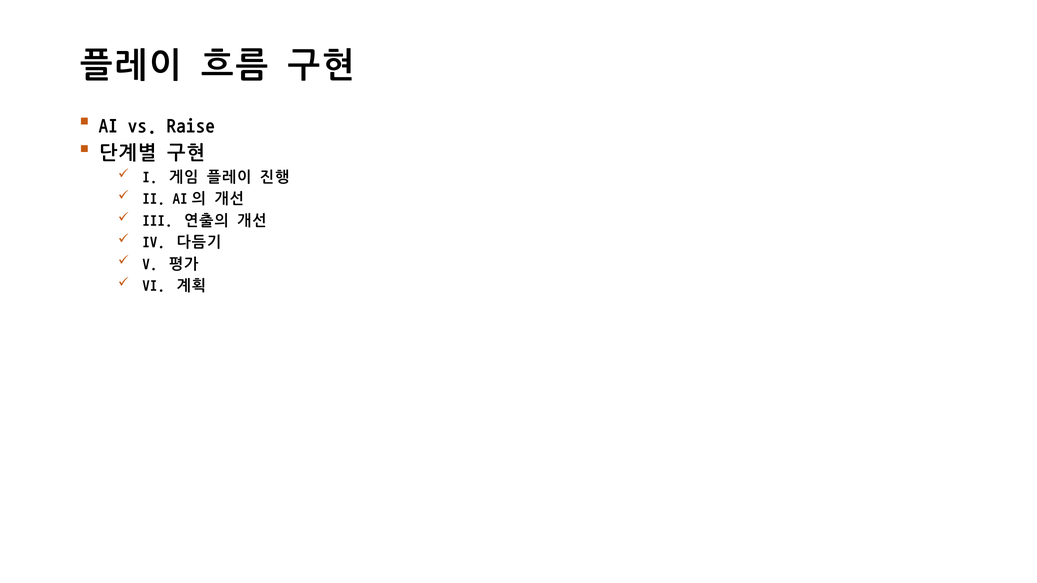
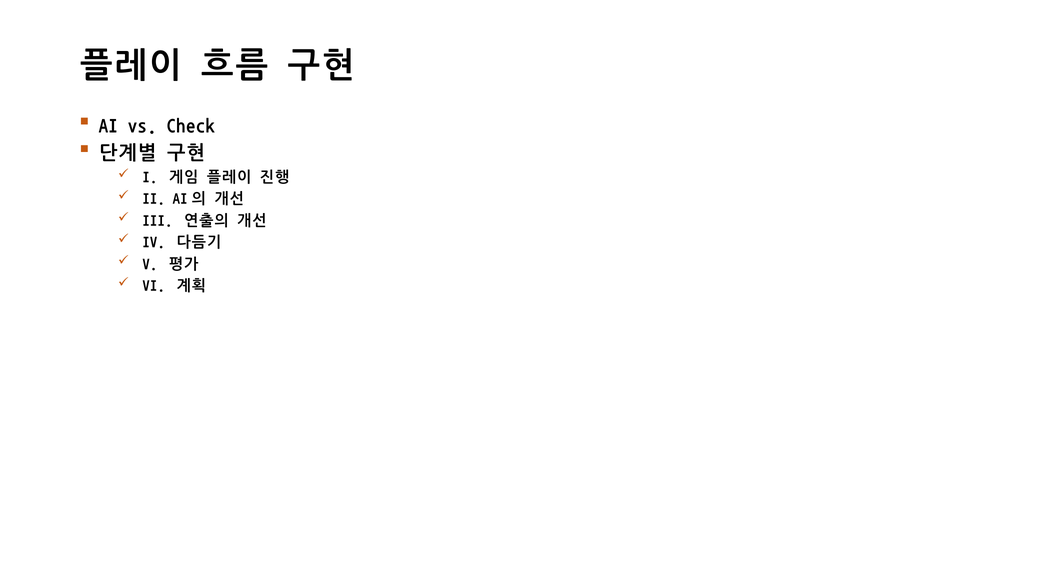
Raise: Raise -> Check
